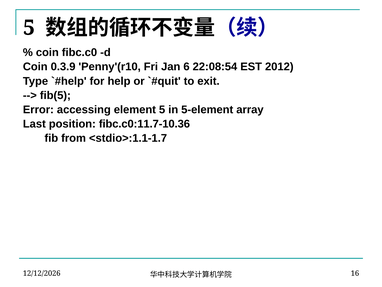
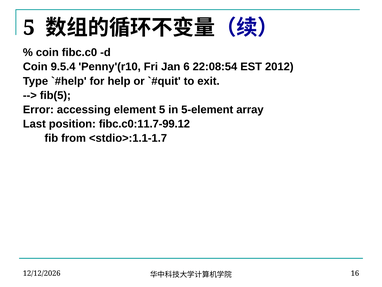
0.3.9: 0.3.9 -> 9.5.4
fibc.c0:11.7-10.36: fibc.c0:11.7-10.36 -> fibc.c0:11.7-99.12
